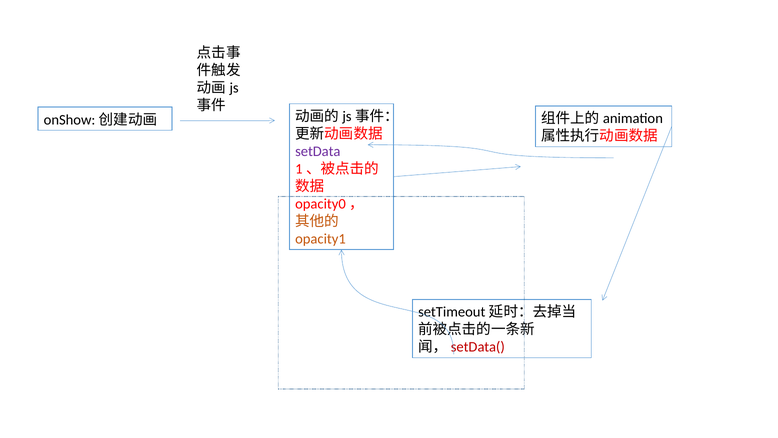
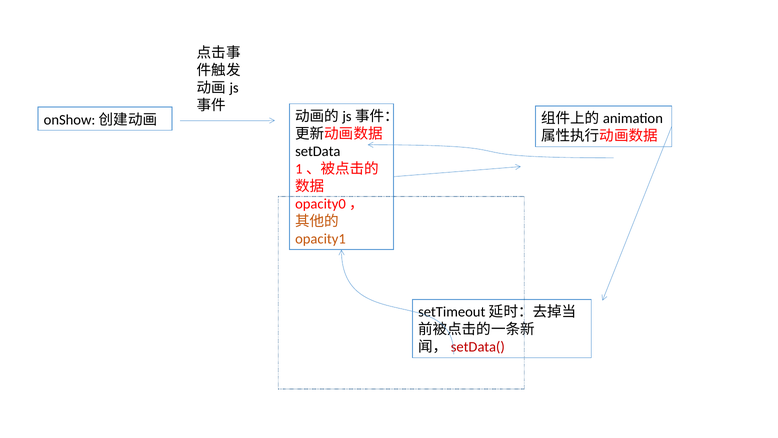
setData colour: purple -> black
